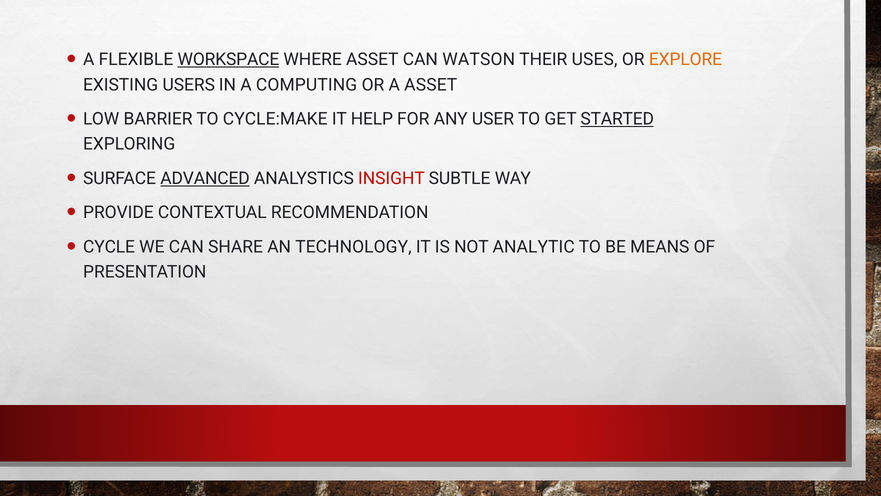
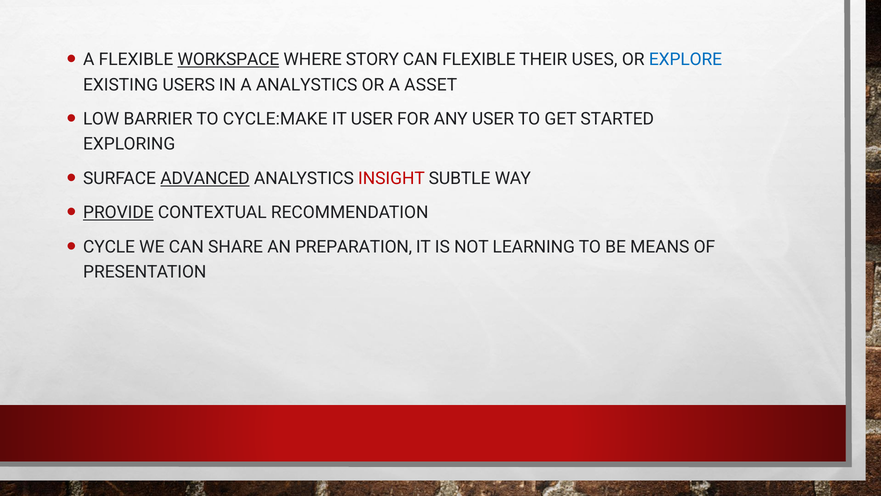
WHERE ASSET: ASSET -> STORY
CAN WATSON: WATSON -> FLEXIBLE
EXPLORE colour: orange -> blue
A COMPUTING: COMPUTING -> ANALYSTICS
IT HELP: HELP -> USER
STARTED underline: present -> none
PROVIDE underline: none -> present
TECHNOLOGY: TECHNOLOGY -> PREPARATION
ANALYTIC: ANALYTIC -> LEARNING
